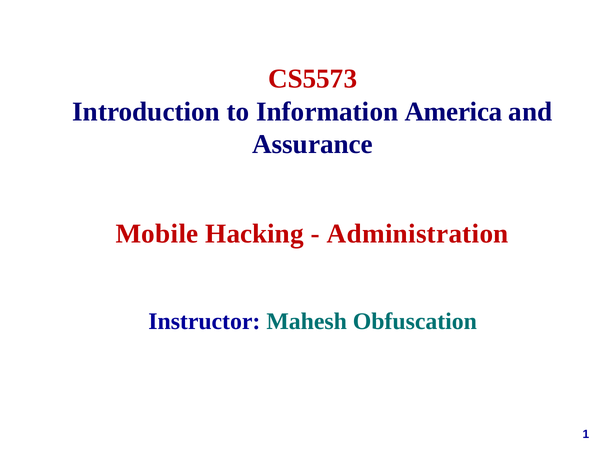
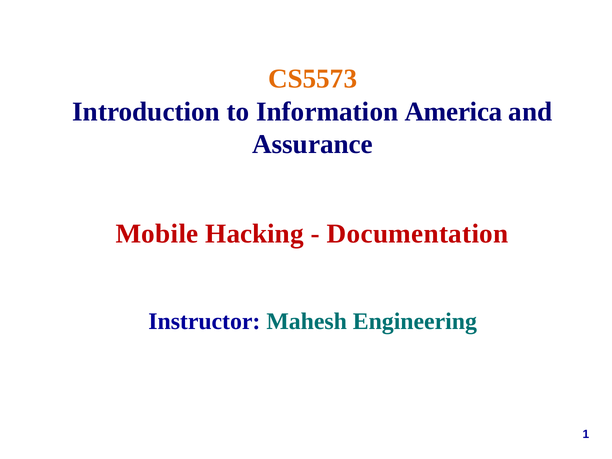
CS5573 colour: red -> orange
Administration: Administration -> Documentation
Obfuscation: Obfuscation -> Engineering
